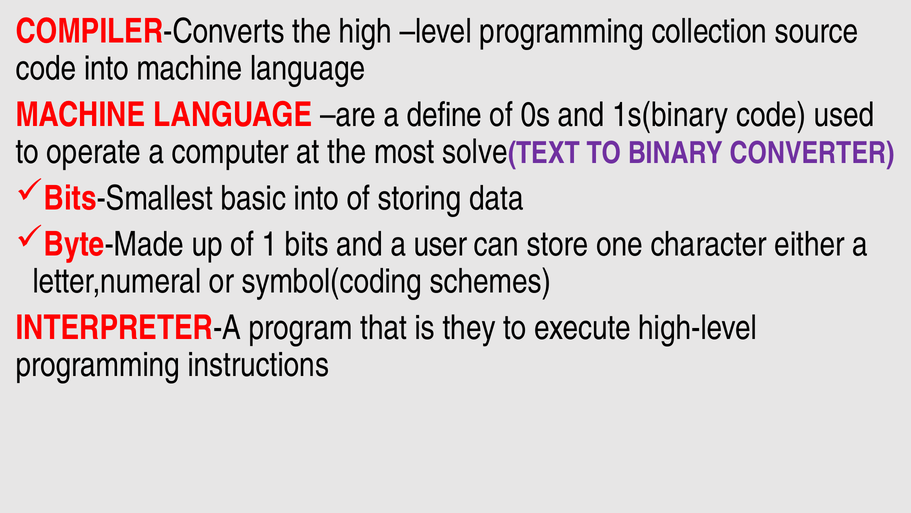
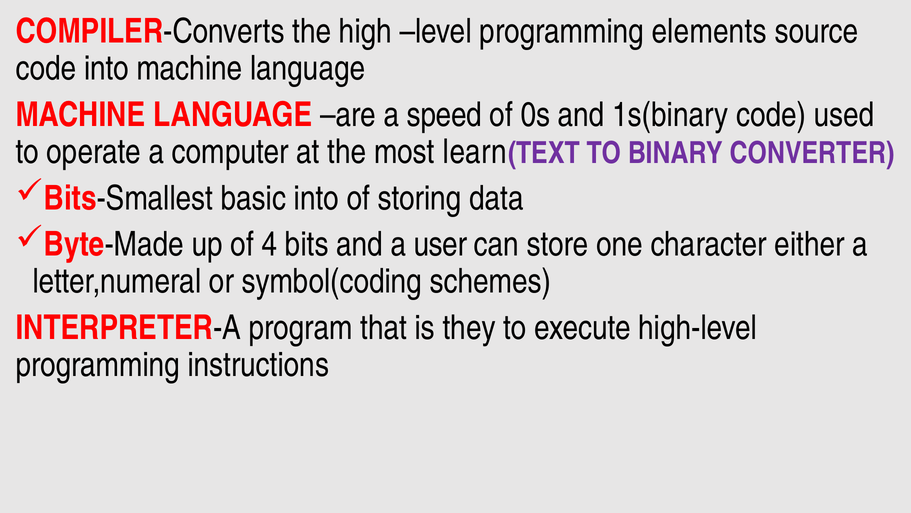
collection: collection -> elements
define: define -> speed
solve: solve -> learn
1: 1 -> 4
